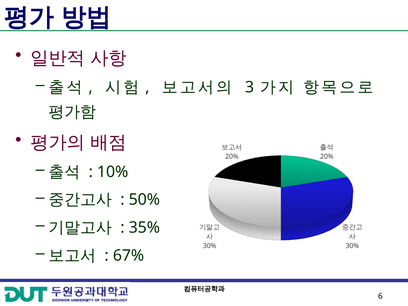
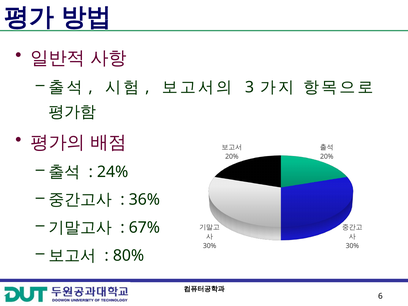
10%: 10% -> 24%
50%: 50% -> 36%
35%: 35% -> 67%
67%: 67% -> 80%
